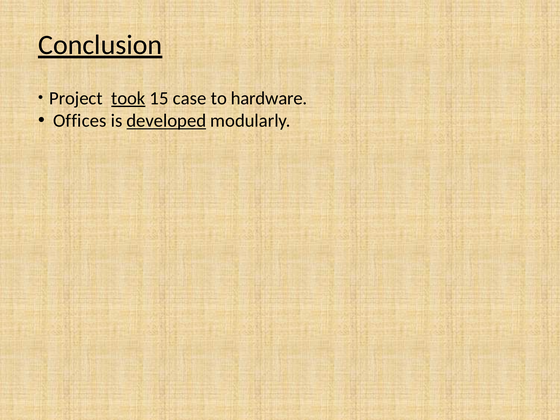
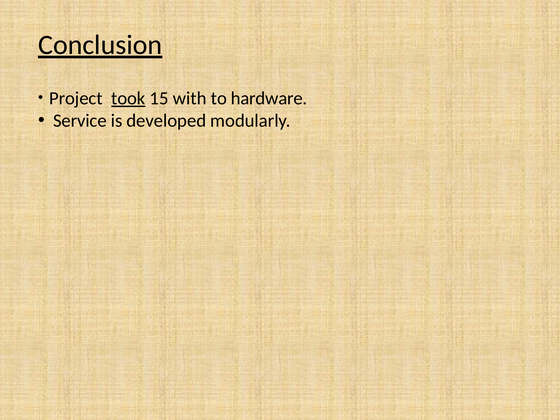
case: case -> with
Offices: Offices -> Service
developed underline: present -> none
